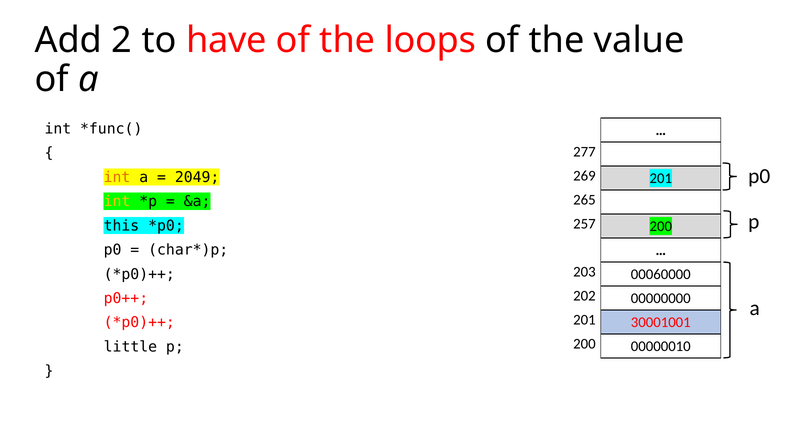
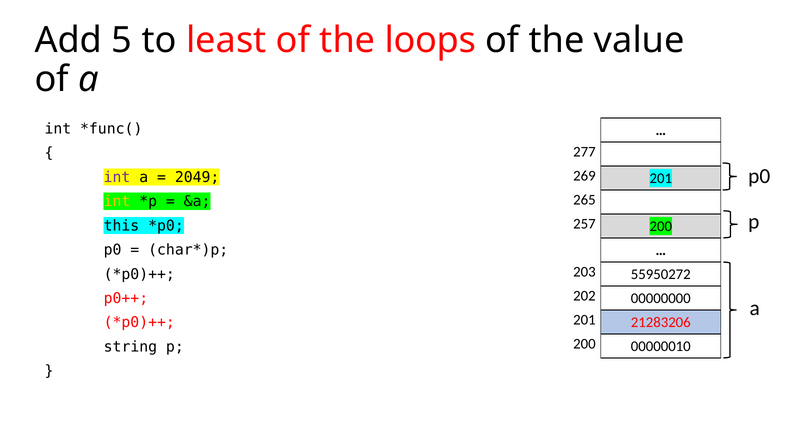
2: 2 -> 5
have: have -> least
int at (117, 177) colour: orange -> purple
00060000: 00060000 -> 55950272
30001001: 30001001 -> 21283206
little: little -> string
